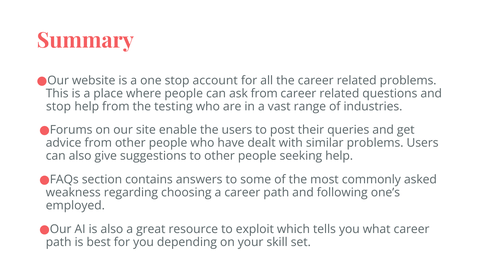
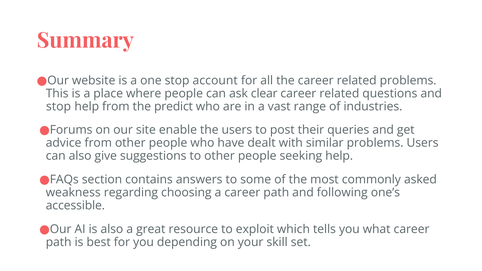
ask from: from -> clear
testing: testing -> predict
employed: employed -> accessible
